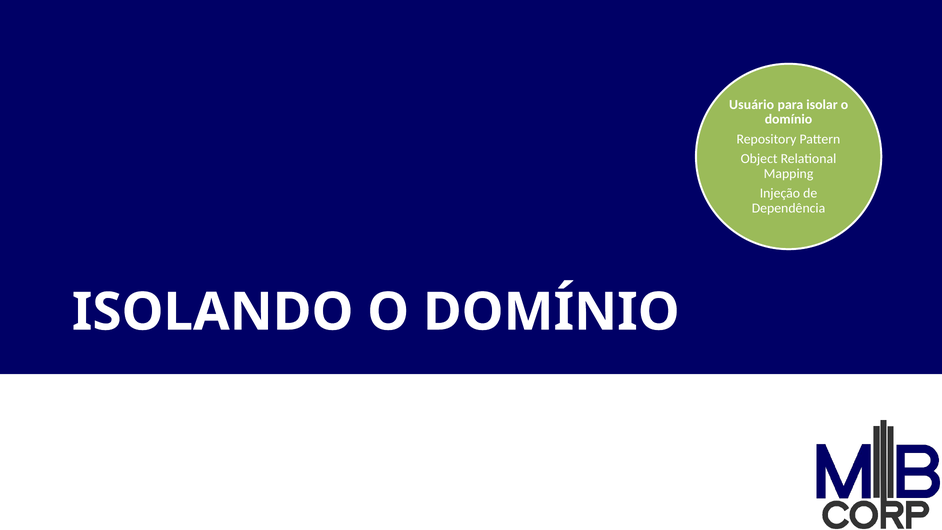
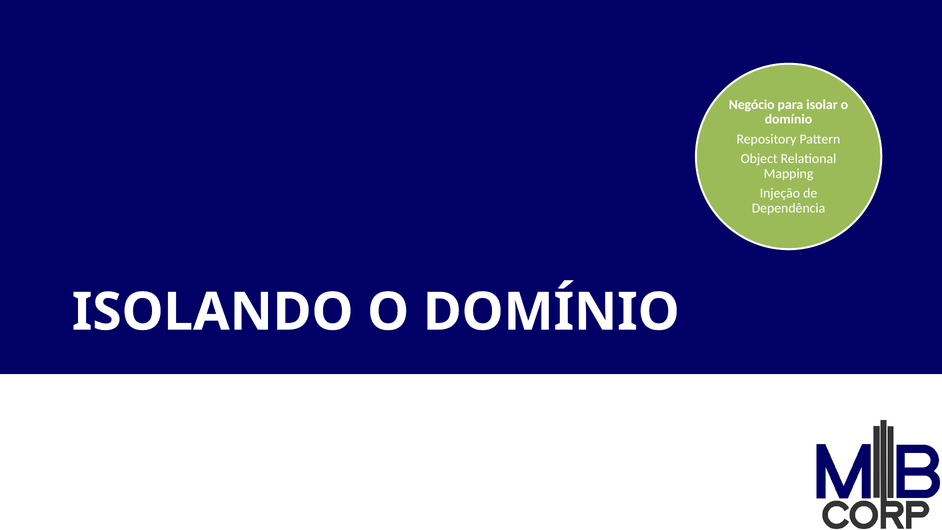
Usuário at (752, 105): Usuário -> Negócio
